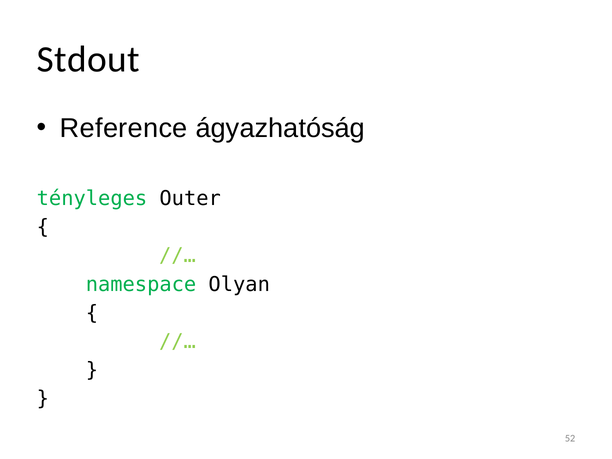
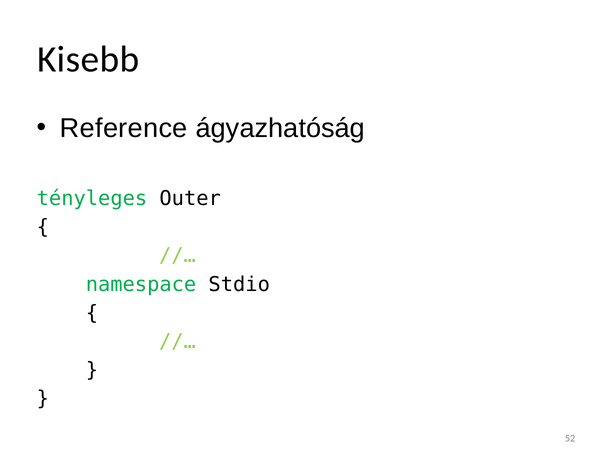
Stdout: Stdout -> Kisebb
Olyan: Olyan -> Stdio
